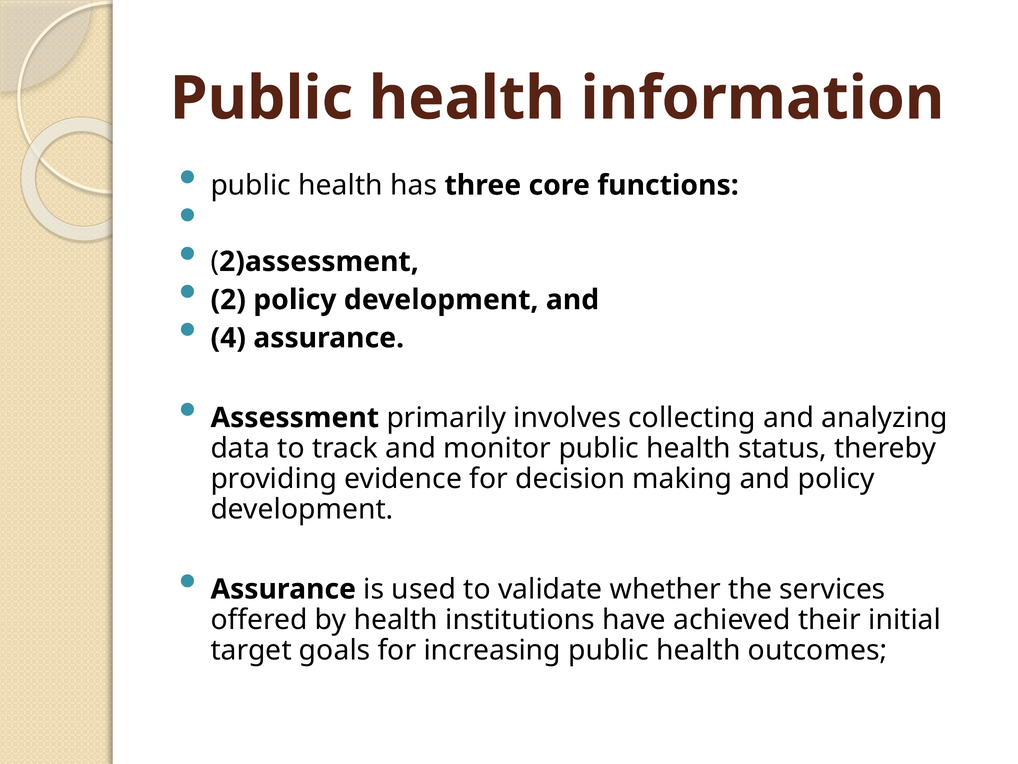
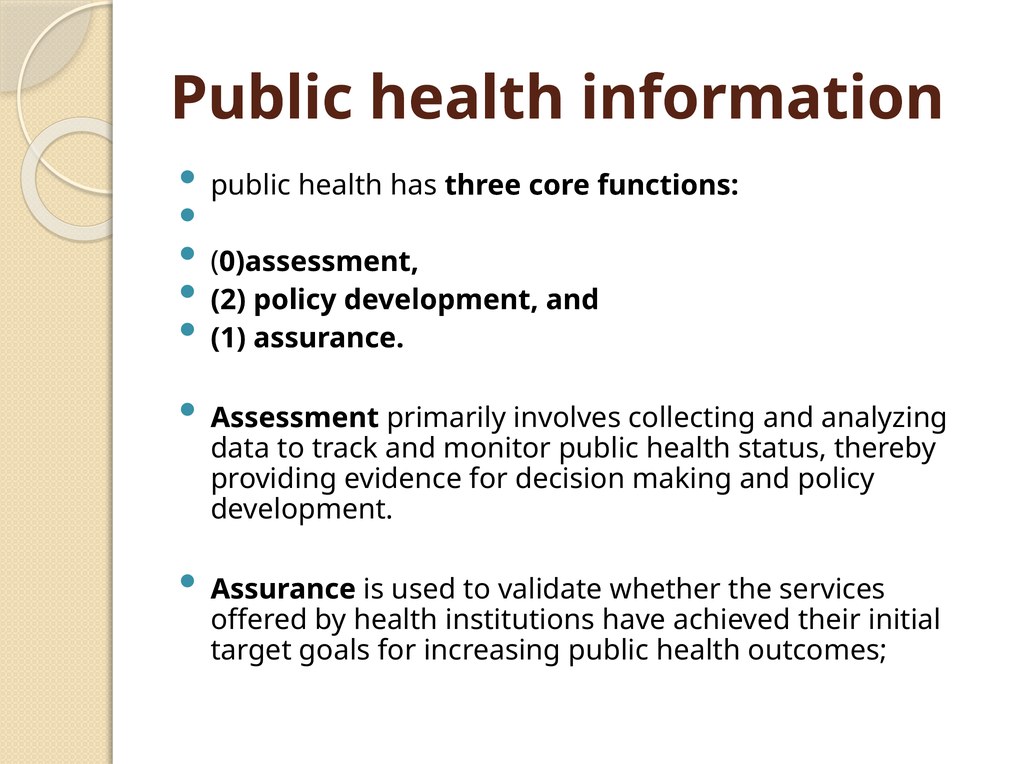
2)assessment: 2)assessment -> 0)assessment
4: 4 -> 1
